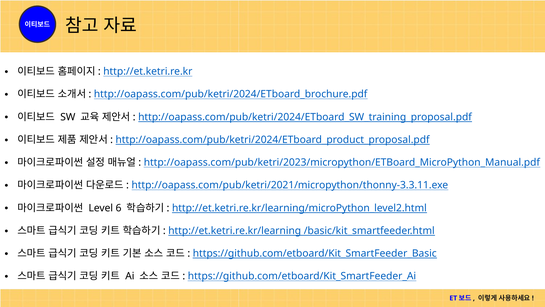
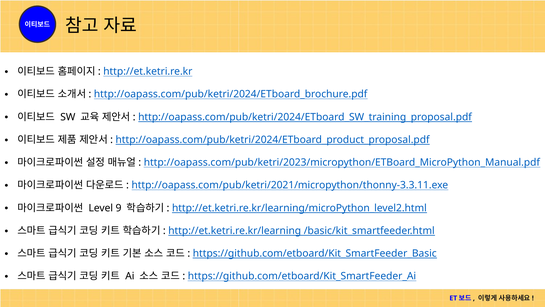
6: 6 -> 9
